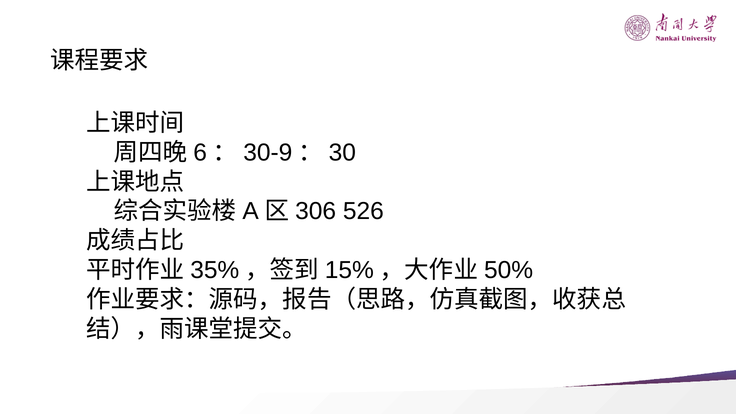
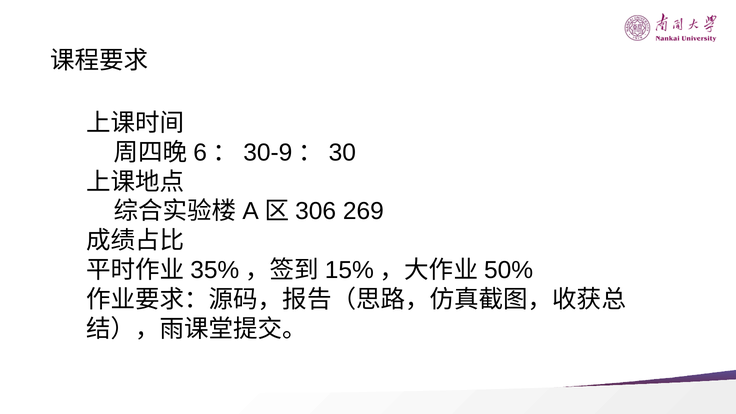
526: 526 -> 269
